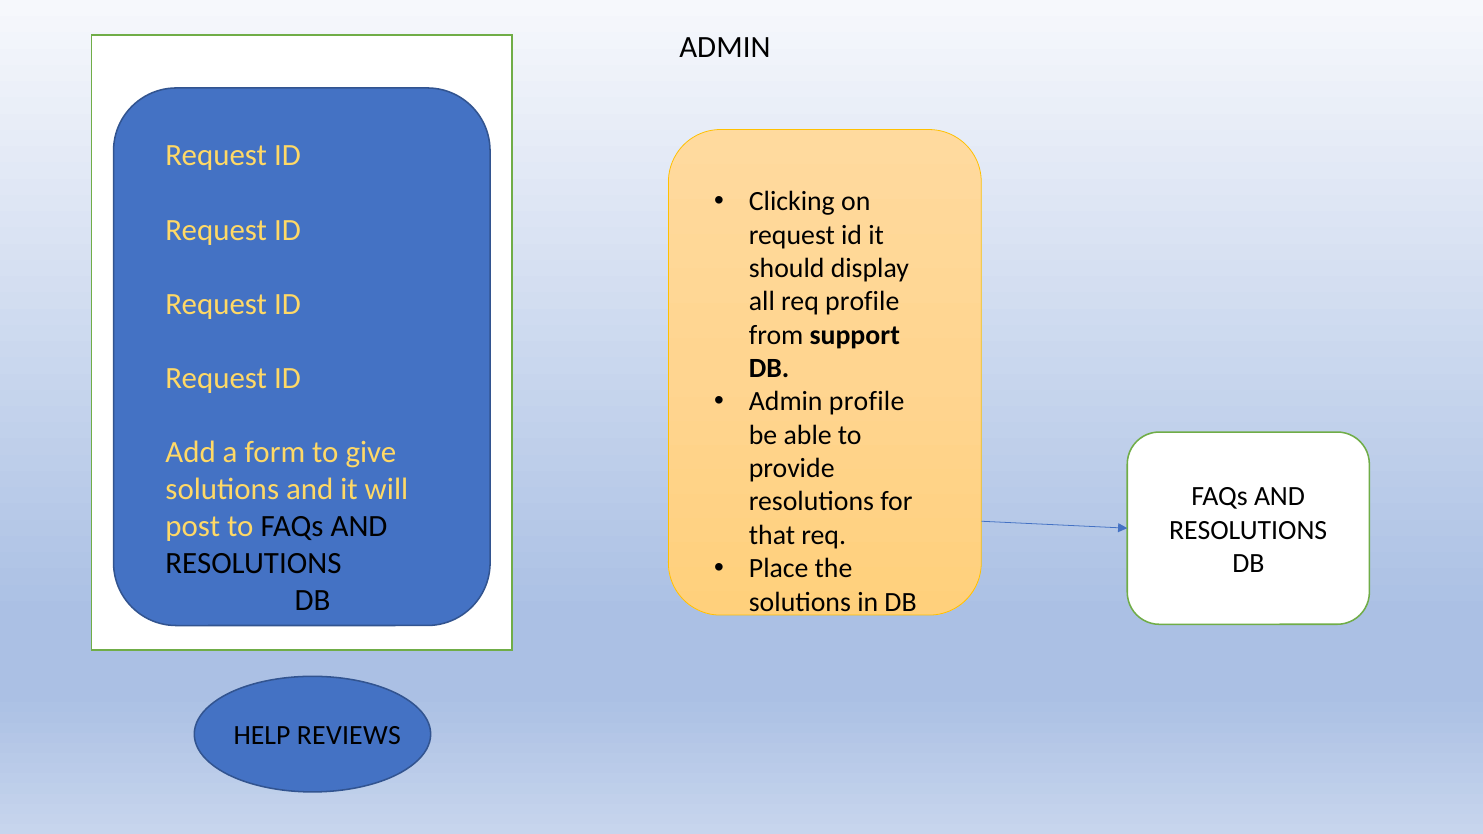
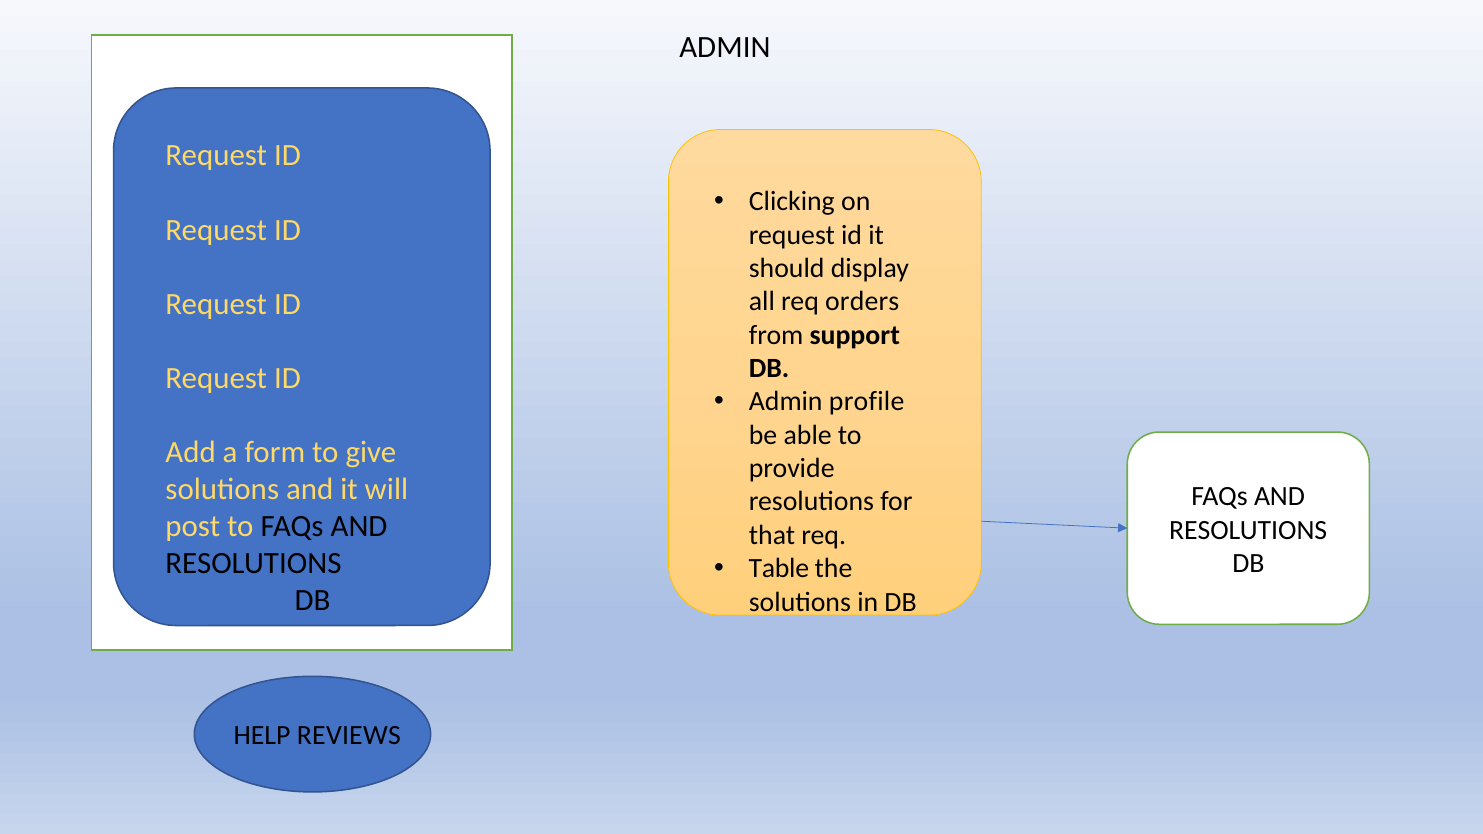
req profile: profile -> orders
Place: Place -> Table
